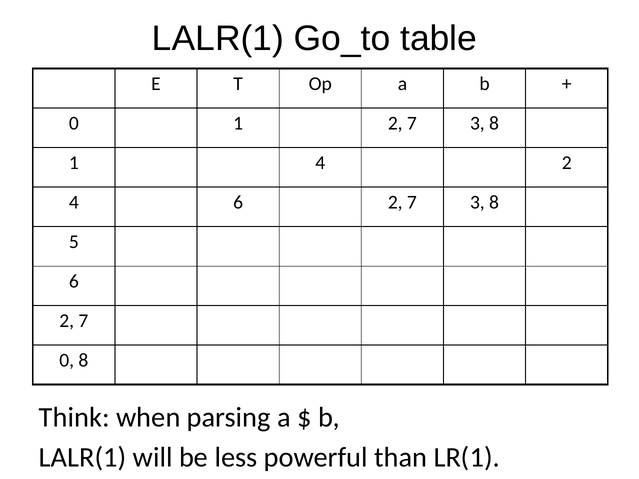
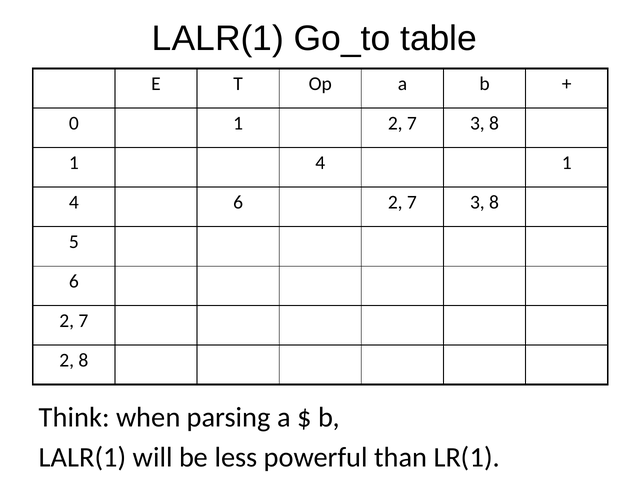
4 2: 2 -> 1
0 at (67, 361): 0 -> 2
